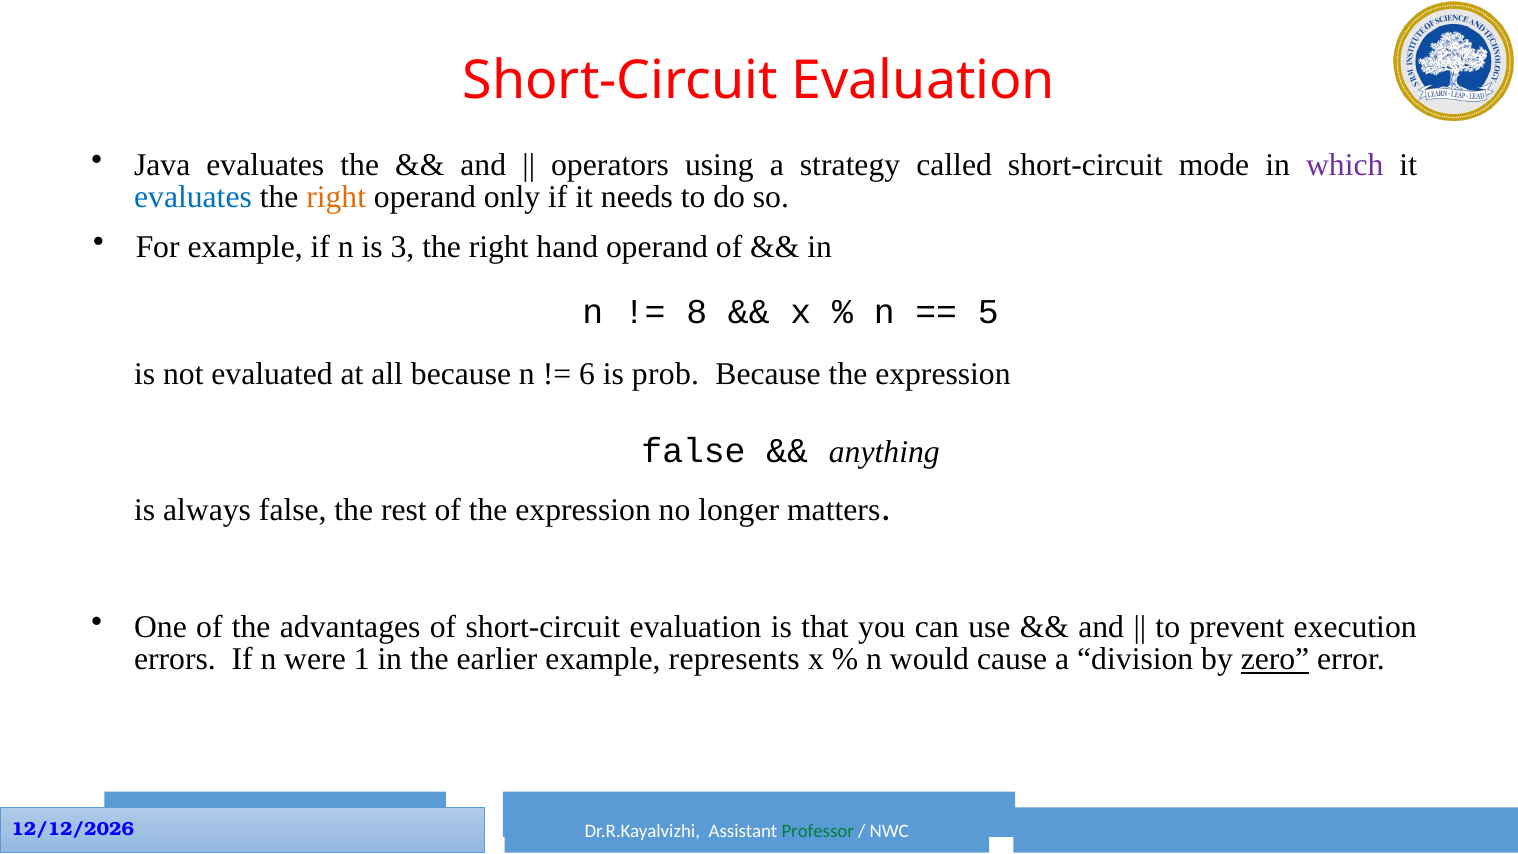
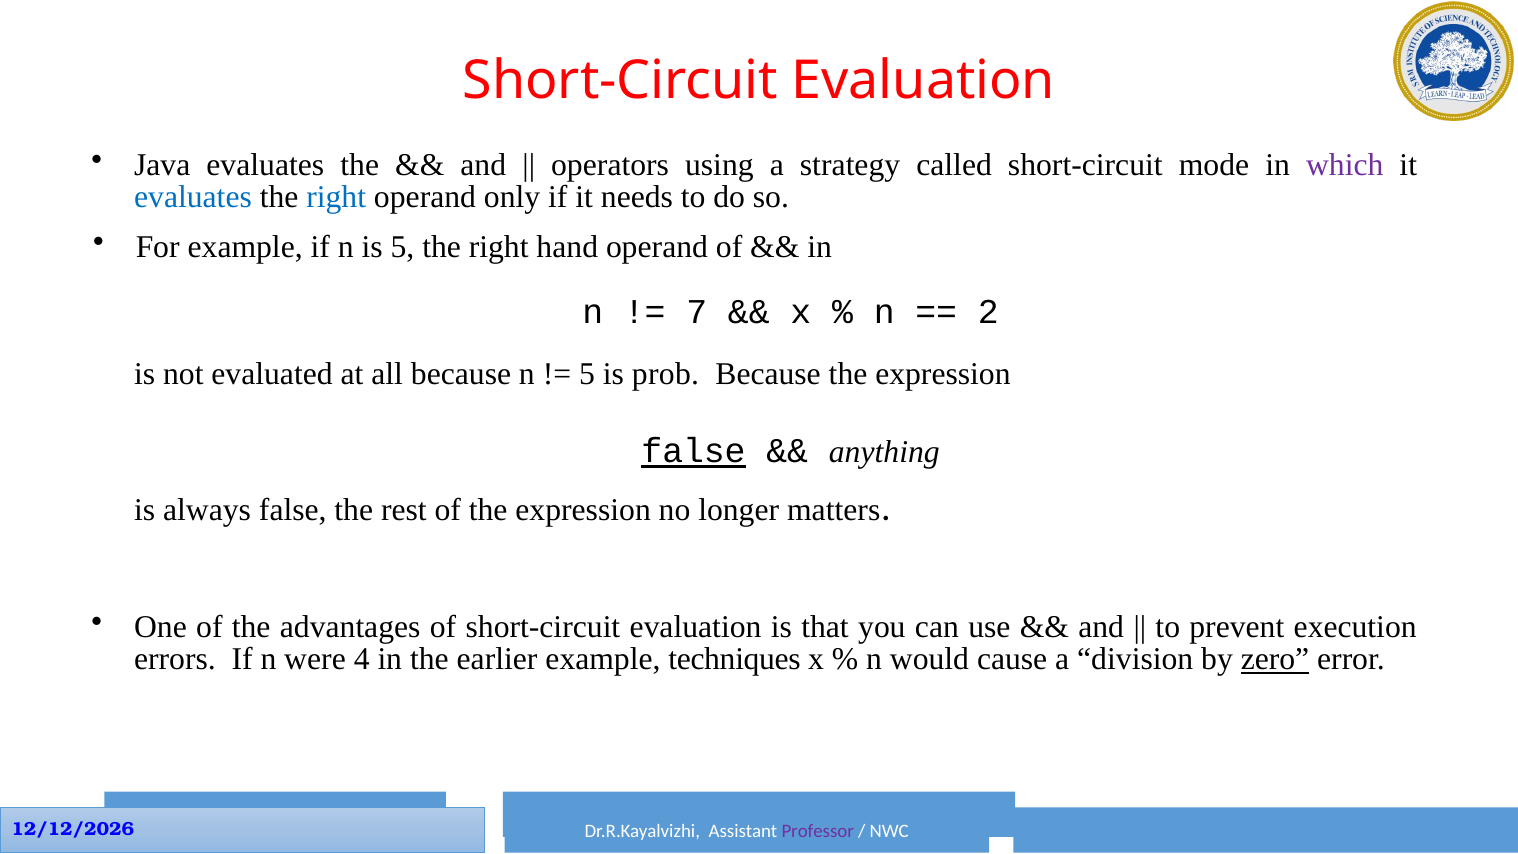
right at (336, 197) colour: orange -> blue
is 3: 3 -> 5
8: 8 -> 7
5: 5 -> 2
6 at (587, 374): 6 -> 5
false at (694, 451) underline: none -> present
1: 1 -> 4
represents: represents -> techniques
Professor at (818, 831) colour: green -> purple
